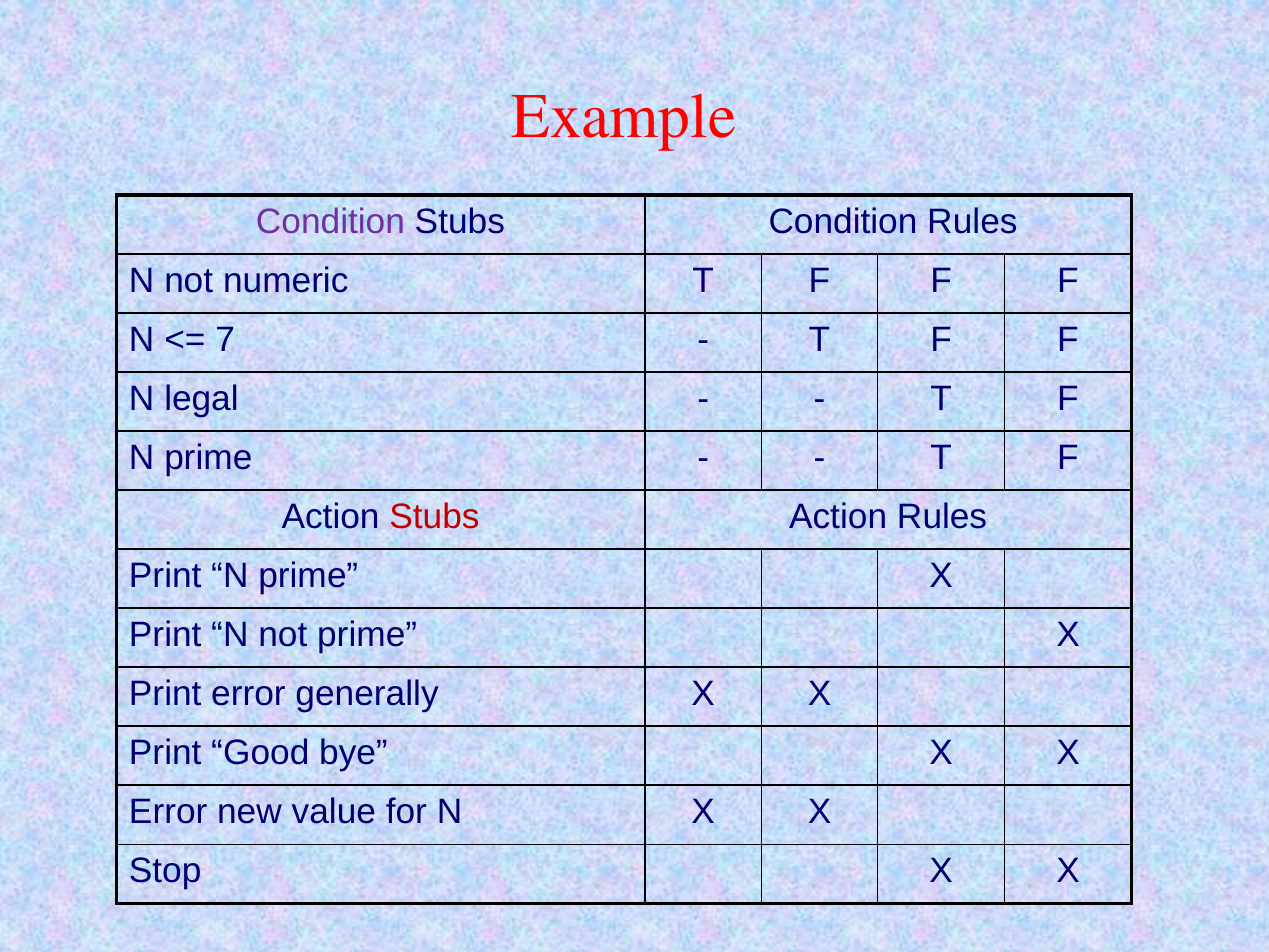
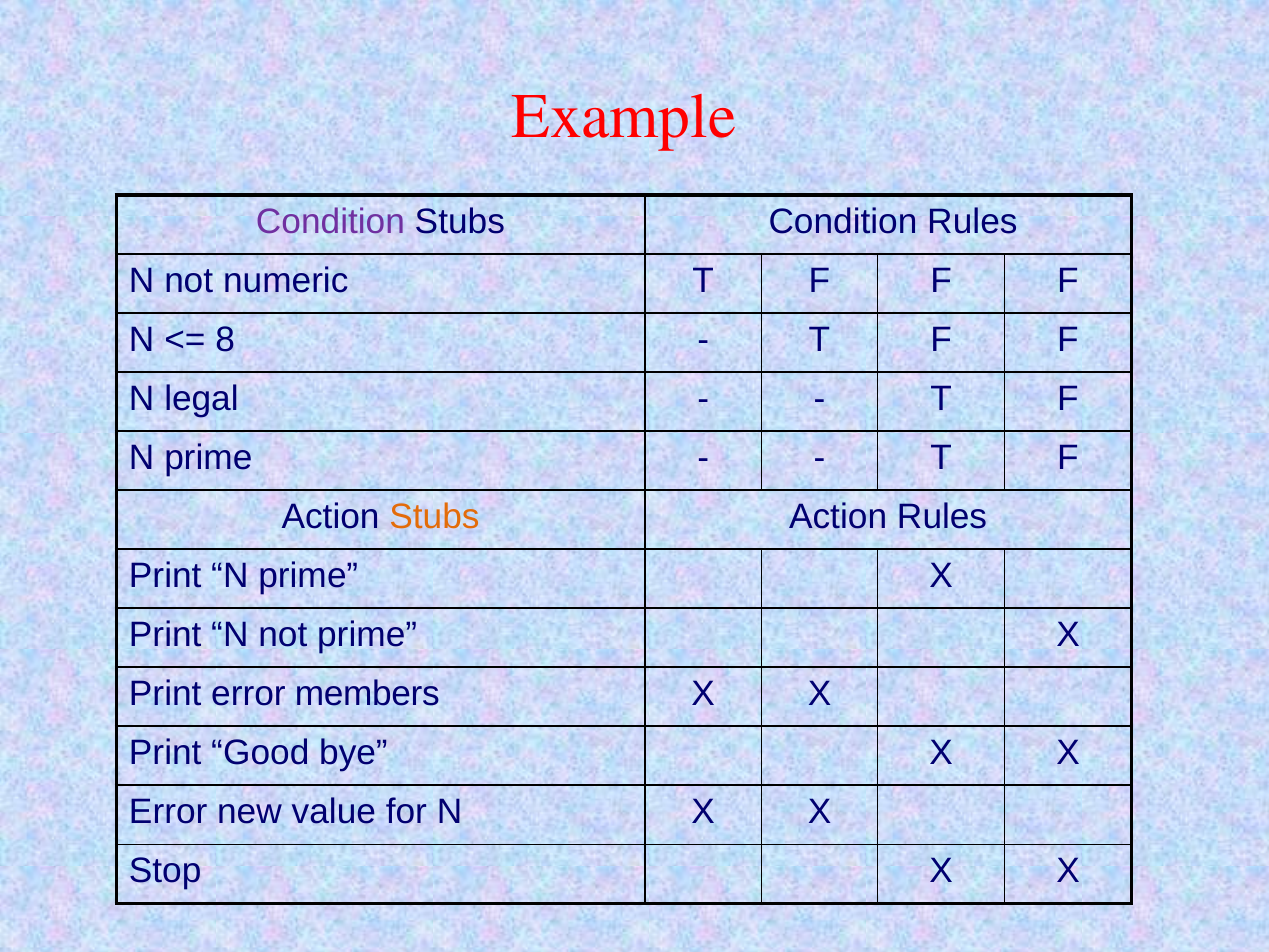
7: 7 -> 8
Stubs at (434, 517) colour: red -> orange
generally: generally -> members
